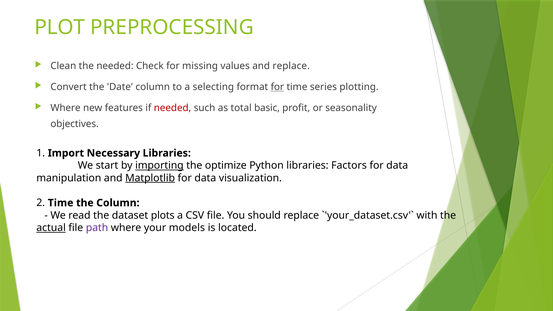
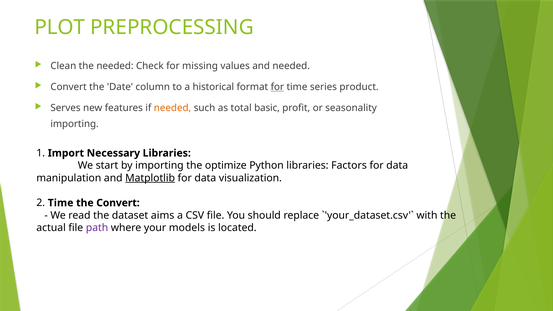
and replace: replace -> needed
selecting: selecting -> historical
plotting: plotting -> product
Where at (65, 108): Where -> Serves
needed at (173, 108) colour: red -> orange
objectives at (75, 124): objectives -> importing
importing at (159, 166) underline: present -> none
the Column: Column -> Convert
plots: plots -> aims
actual underline: present -> none
